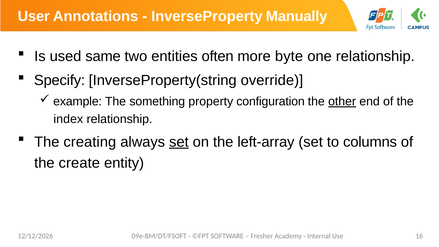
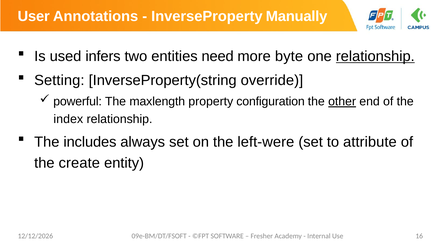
same: same -> infers
often: often -> need
relationship at (375, 56) underline: none -> present
Specify: Specify -> Setting
example: example -> powerful
something: something -> maxlength
creating: creating -> includes
set at (179, 142) underline: present -> none
left-array: left-array -> left-were
columns: columns -> attribute
